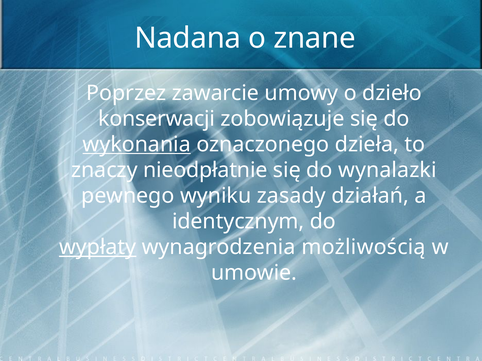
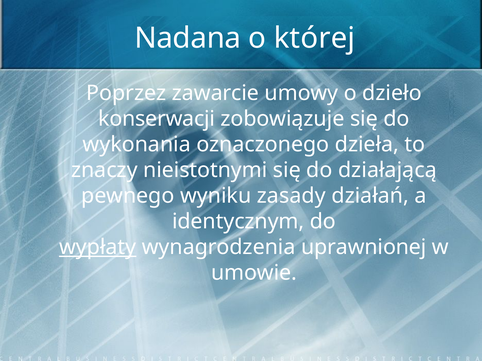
znane: znane -> której
wykonania underline: present -> none
nieodpłatnie: nieodpłatnie -> nieistotnymi
wynalazki: wynalazki -> działającą
możliwością: możliwością -> uprawnionej
